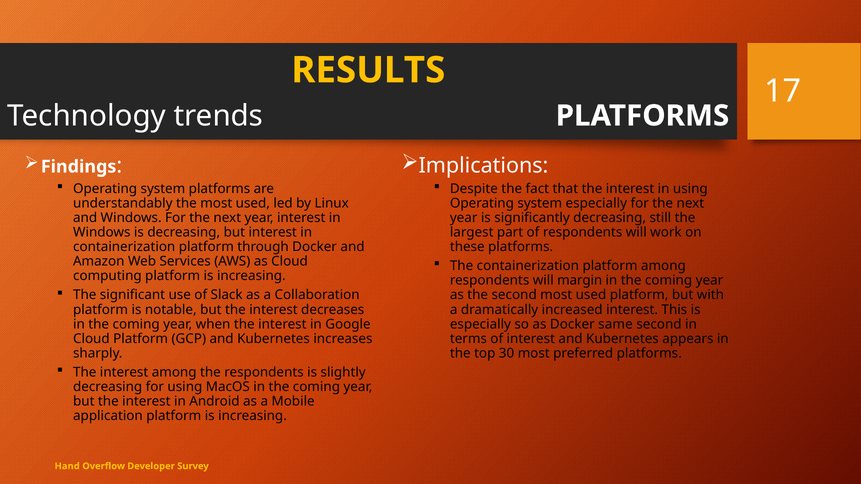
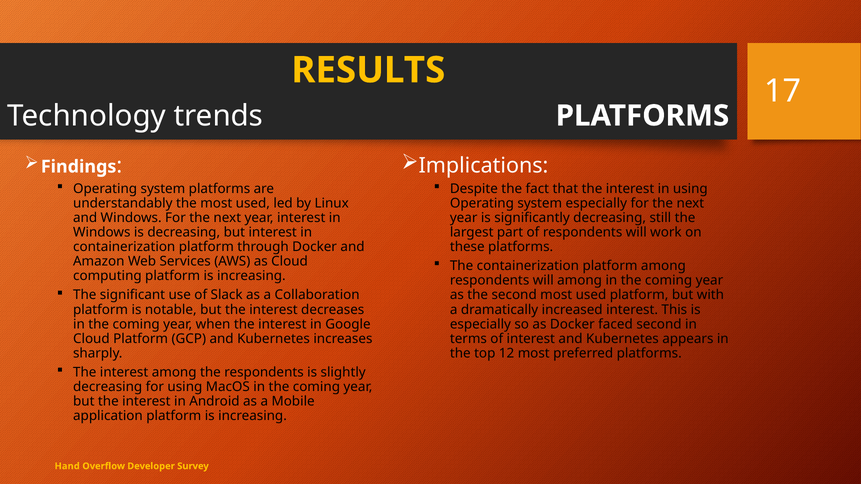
will margin: margin -> among
same: same -> faced
30: 30 -> 12
